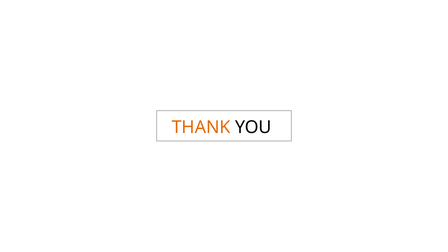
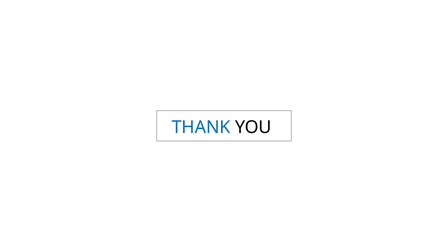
THANK colour: orange -> blue
